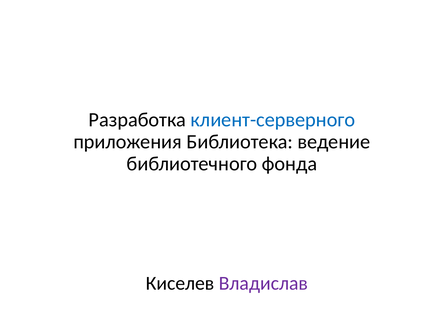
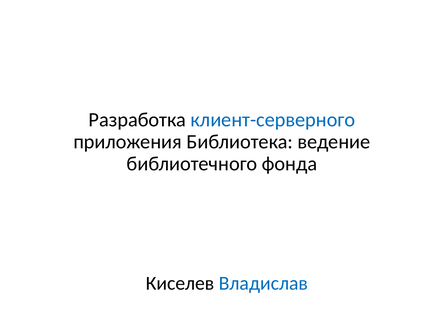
Владислав colour: purple -> blue
